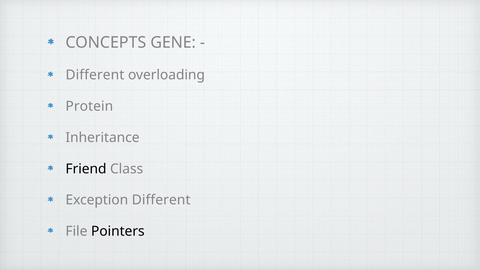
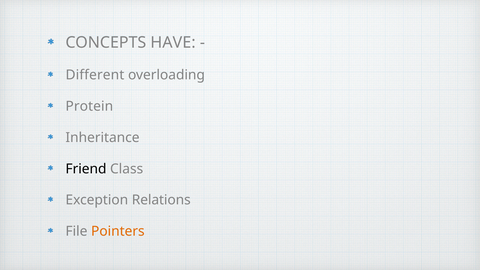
GENE: GENE -> HAVE
Exception Different: Different -> Relations
Pointers colour: black -> orange
